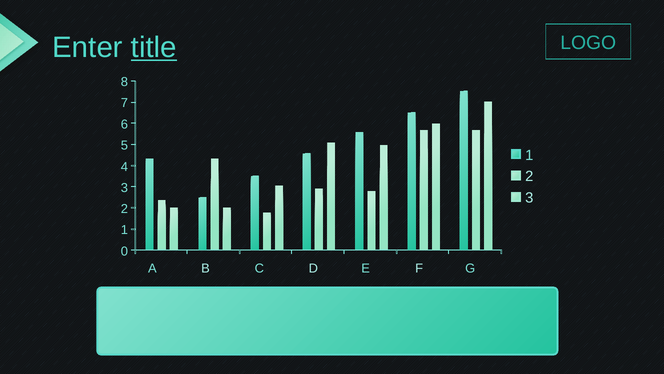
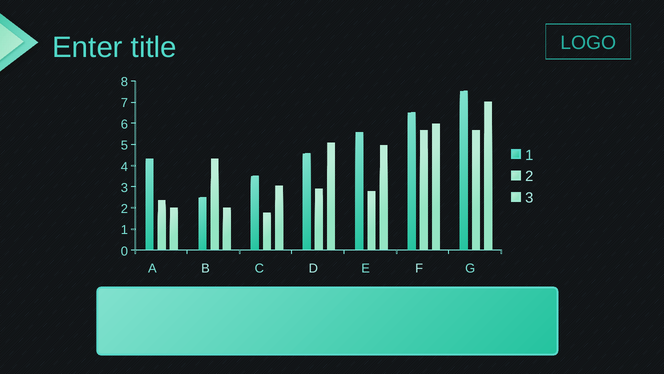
title underline: present -> none
